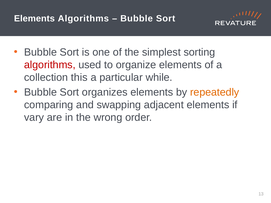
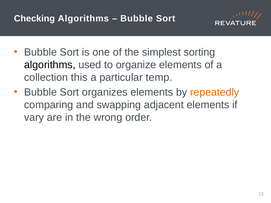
Elements at (34, 19): Elements -> Checking
algorithms at (50, 65) colour: red -> black
while: while -> temp
